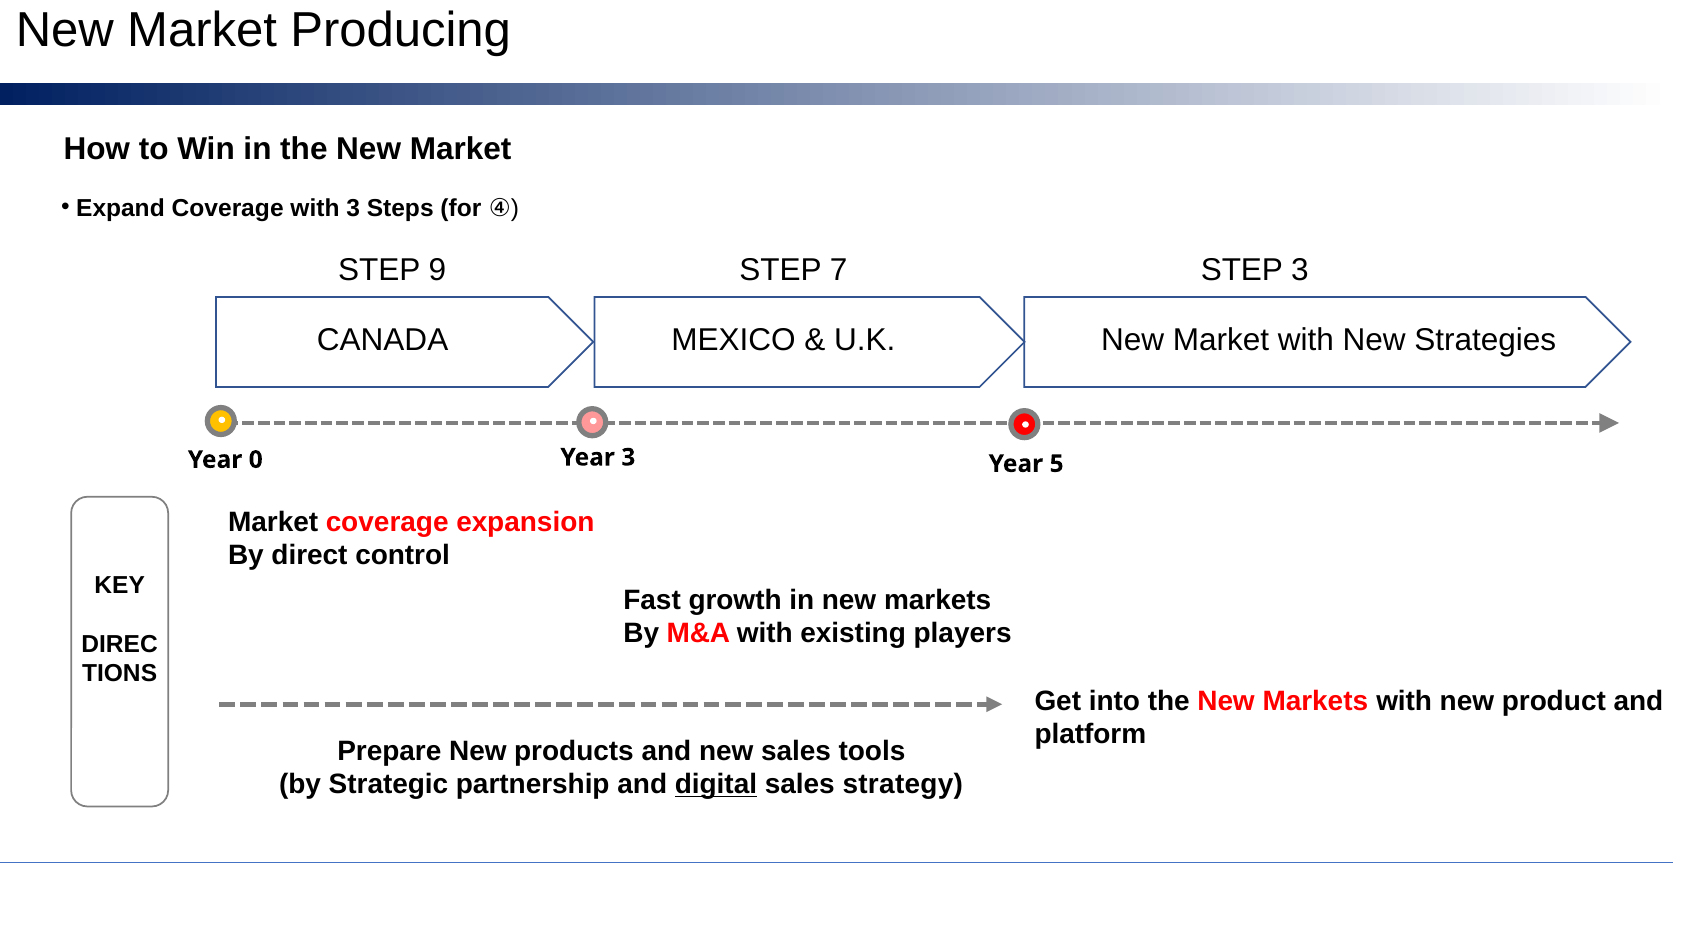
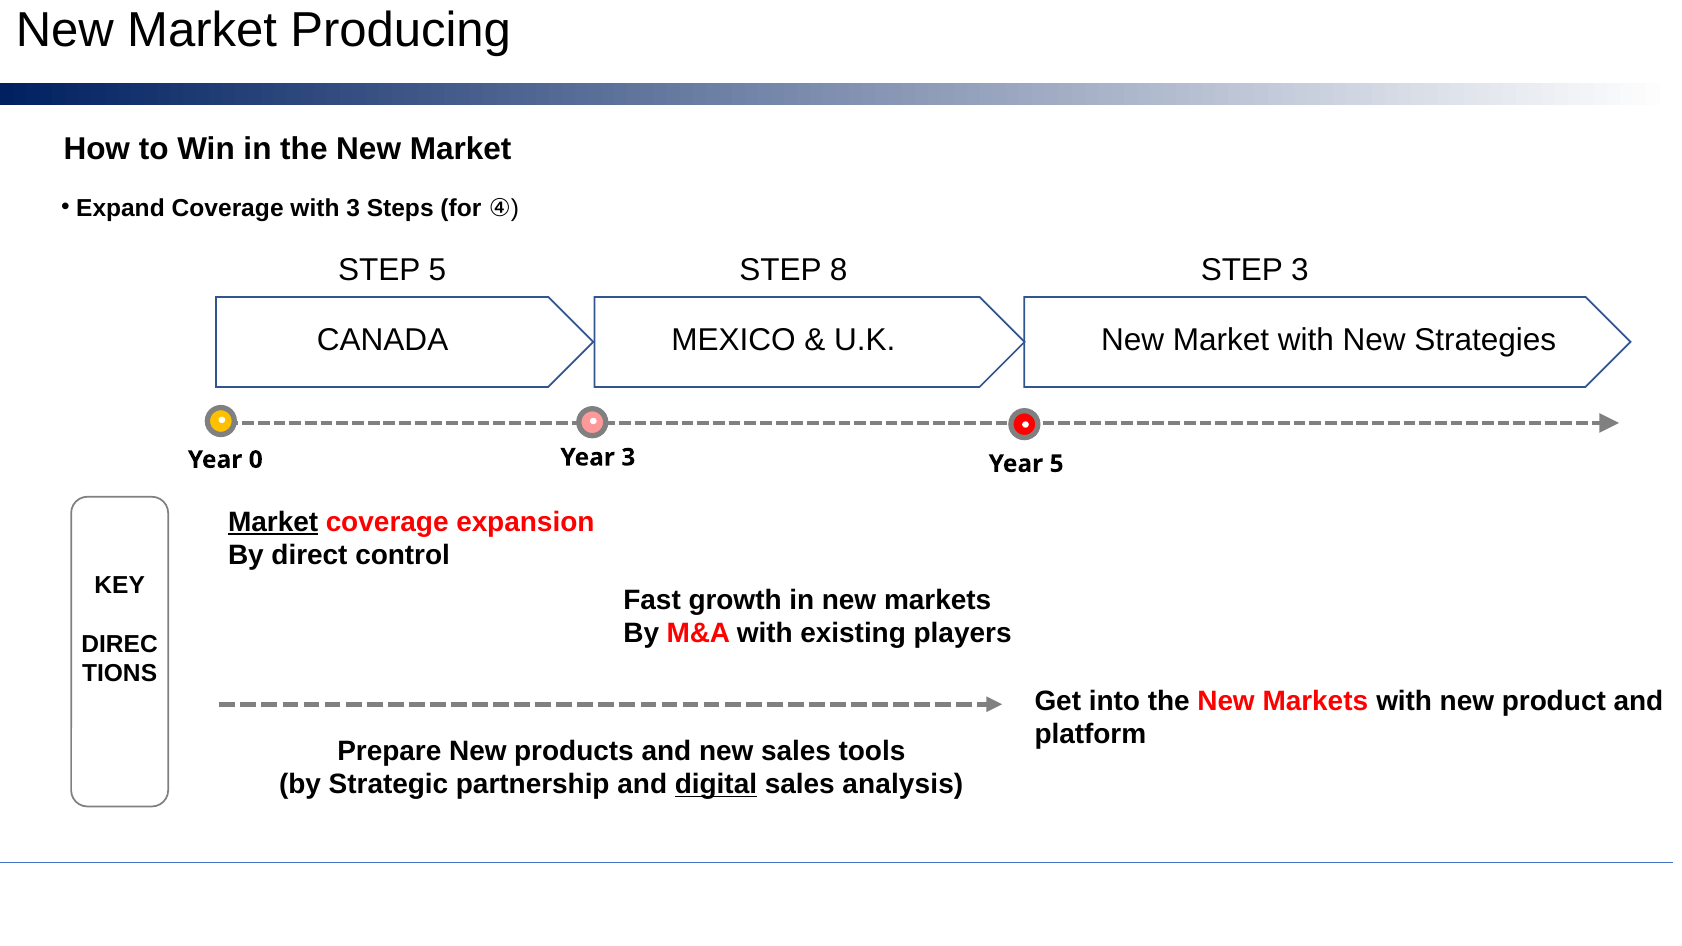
STEP 9: 9 -> 5
7: 7 -> 8
Market at (273, 522) underline: none -> present
strategy: strategy -> analysis
